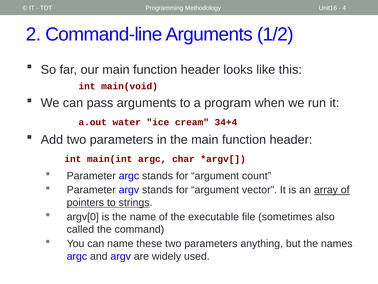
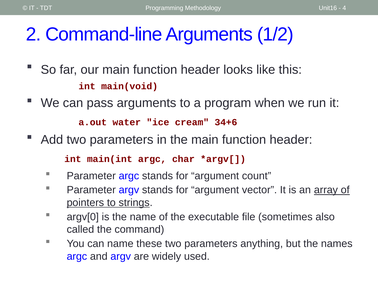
34+4: 34+4 -> 34+6
